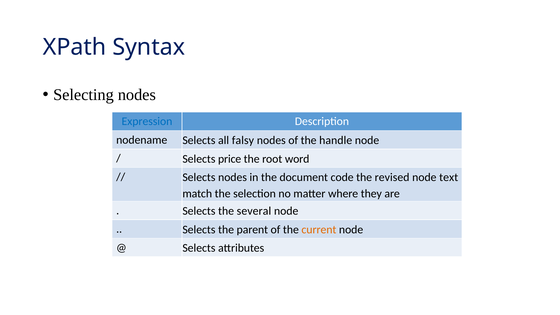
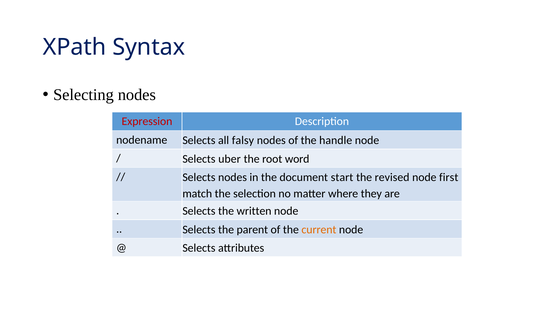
Expression colour: blue -> red
price: price -> uber
code: code -> start
text: text -> first
several: several -> written
